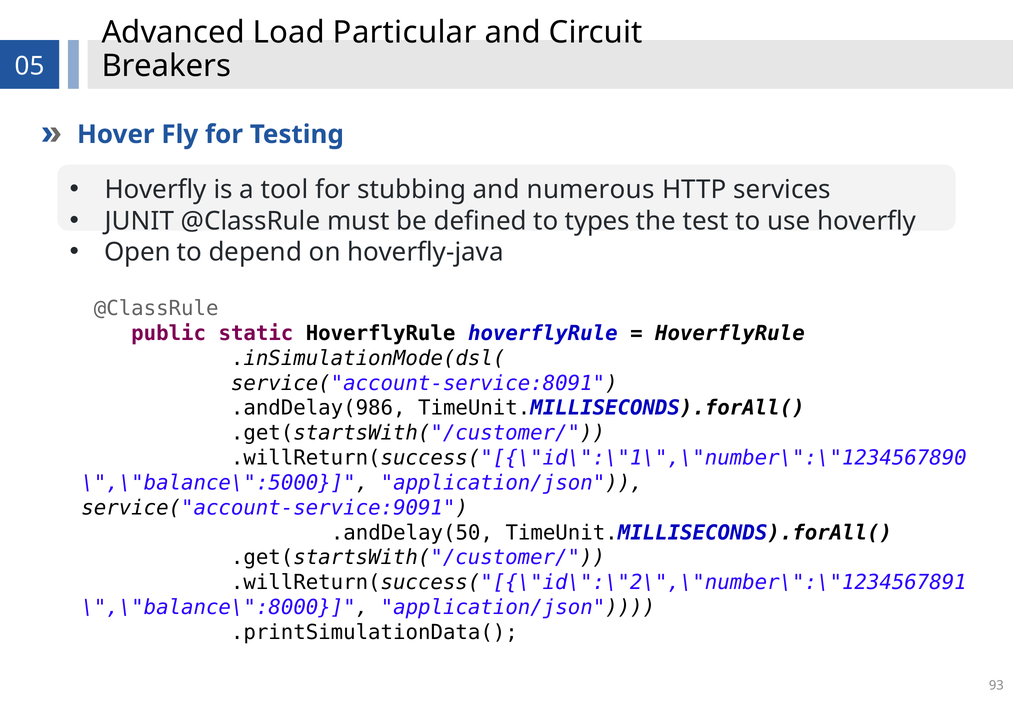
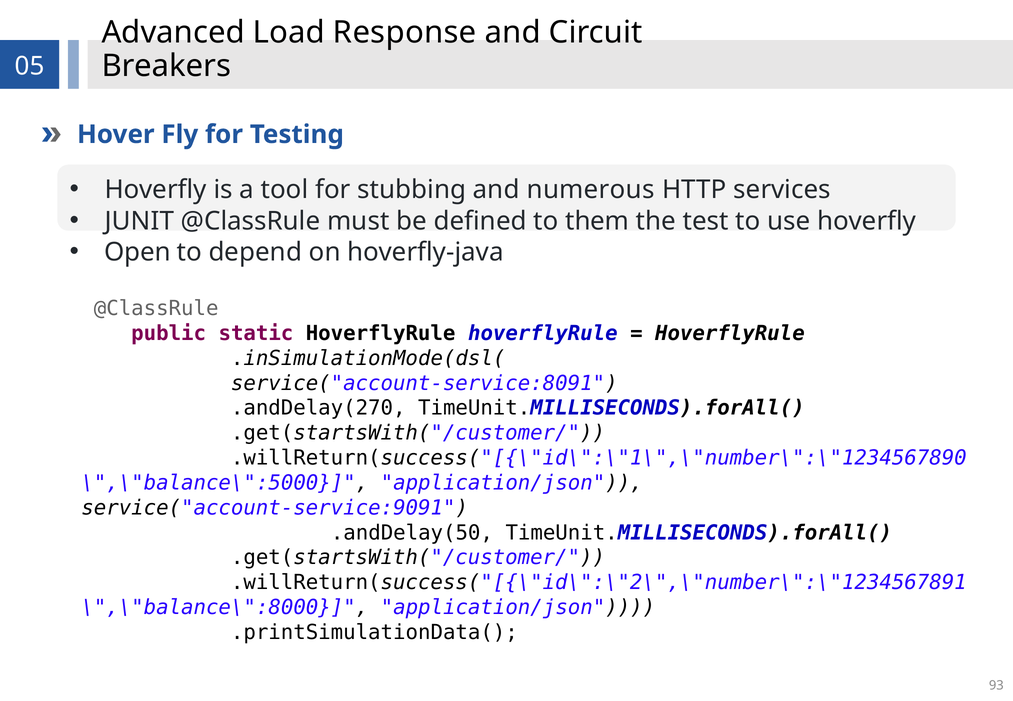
Particular: Particular -> Response
types: types -> them
.andDelay(986: .andDelay(986 -> .andDelay(270
